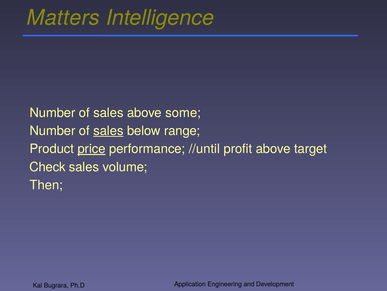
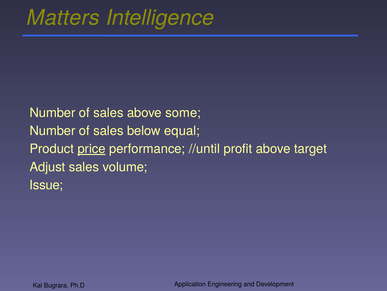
sales at (108, 131) underline: present -> none
range: range -> equal
Check: Check -> Adjust
Then: Then -> Issue
